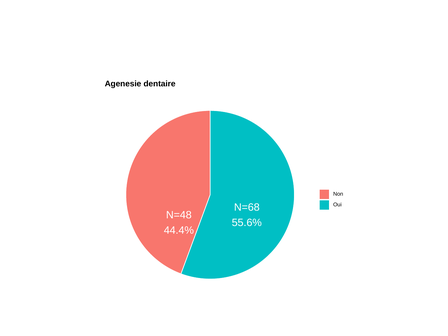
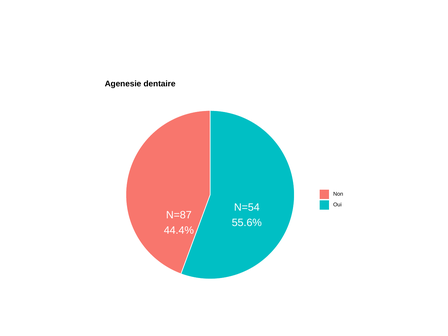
N=68: N=68 -> N=54
N=48: N=48 -> N=87
